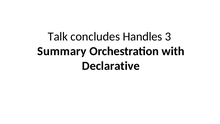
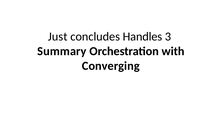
Talk: Talk -> Just
Declarative: Declarative -> Converging
